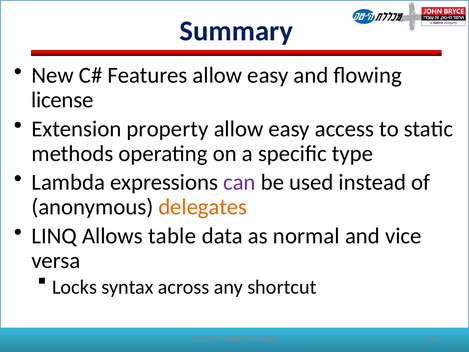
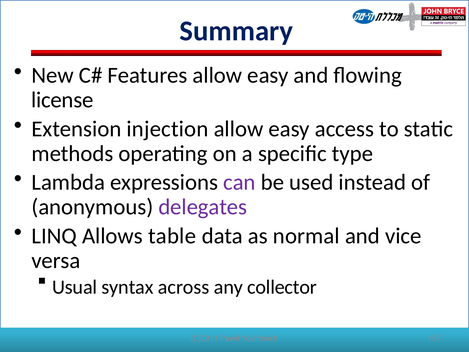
property: property -> injection
delegates colour: orange -> purple
Locks: Locks -> Usual
shortcut: shortcut -> collector
